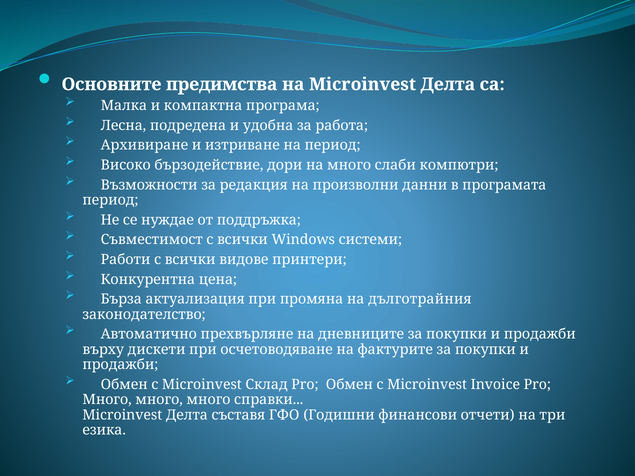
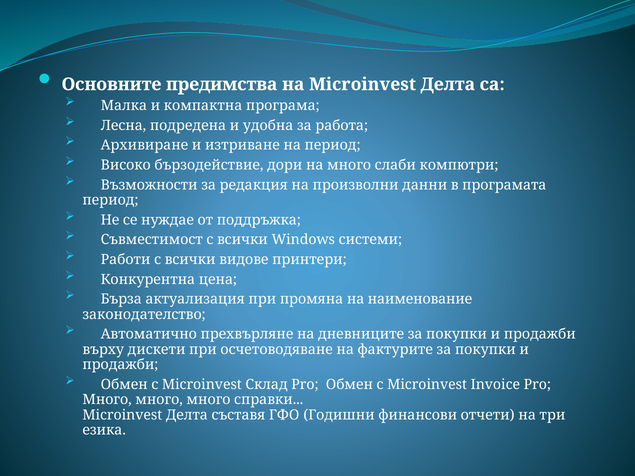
дълготрайния: дълготрайния -> наименование
